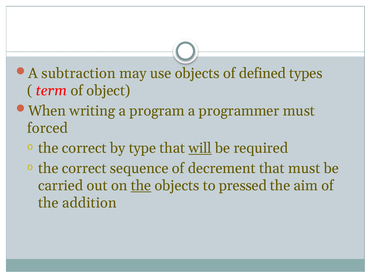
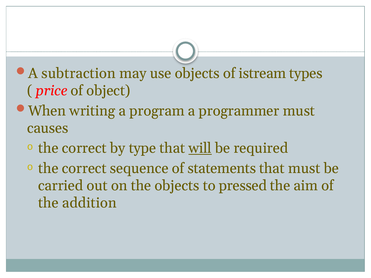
defined: defined -> istream
term: term -> price
forced: forced -> causes
decrement: decrement -> statements
the at (141, 186) underline: present -> none
